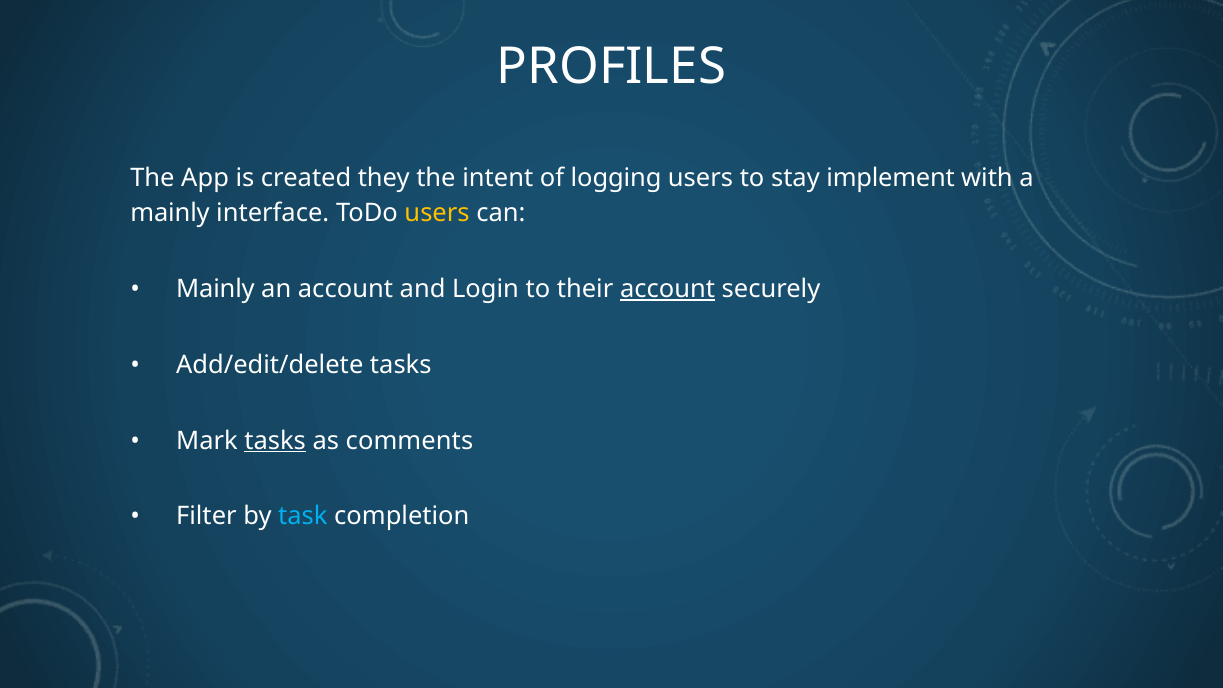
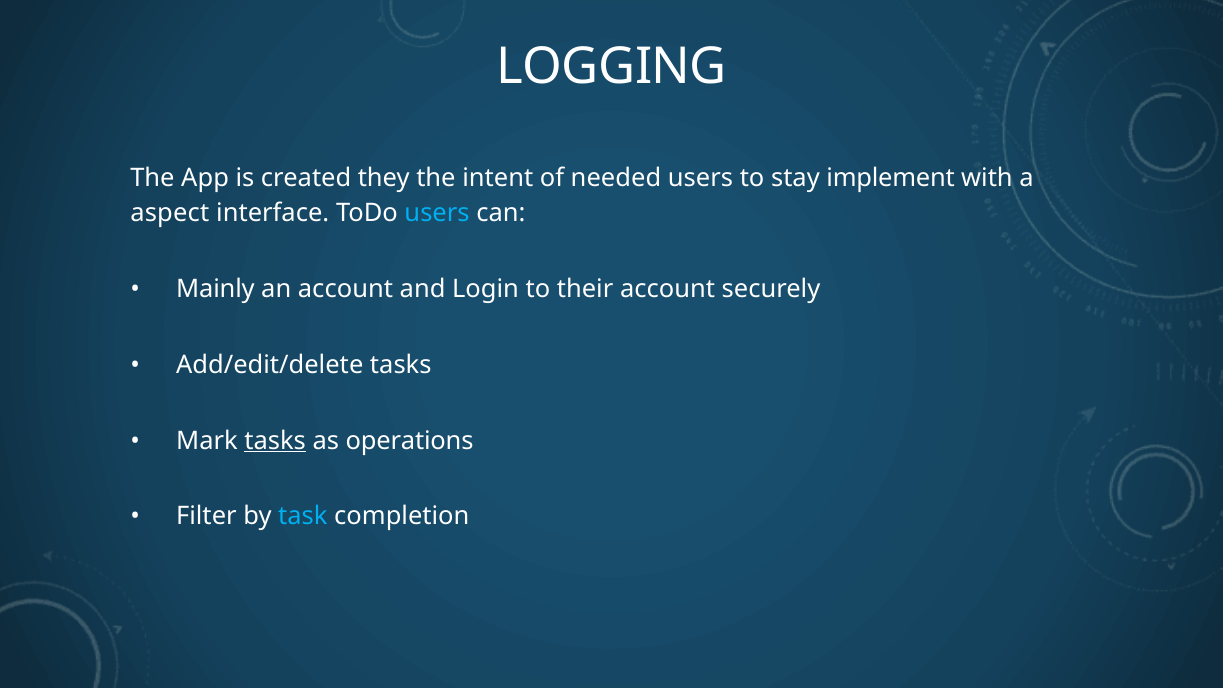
PROFILES: PROFILES -> LOGGING
logging: logging -> needed
mainly at (170, 213): mainly -> aspect
users at (437, 213) colour: yellow -> light blue
account at (668, 289) underline: present -> none
comments: comments -> operations
